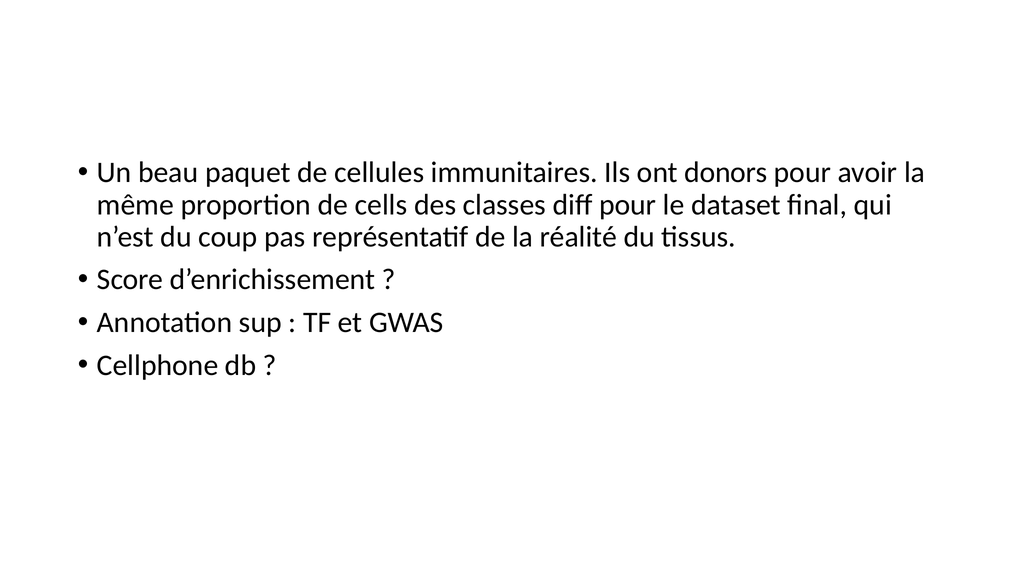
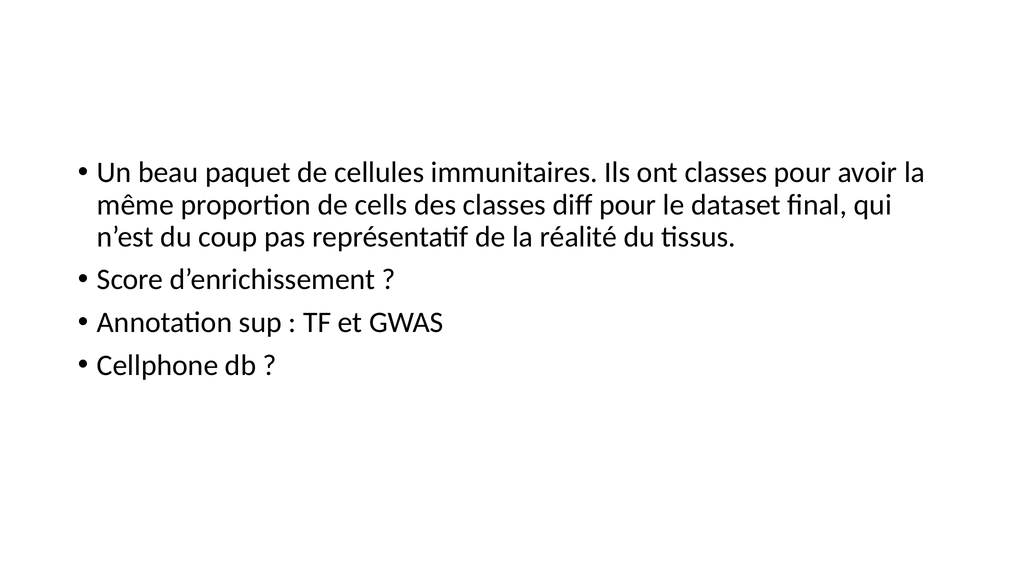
ont donors: donors -> classes
